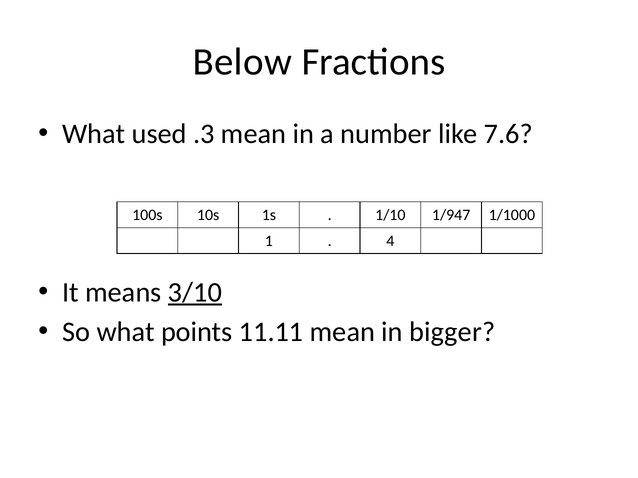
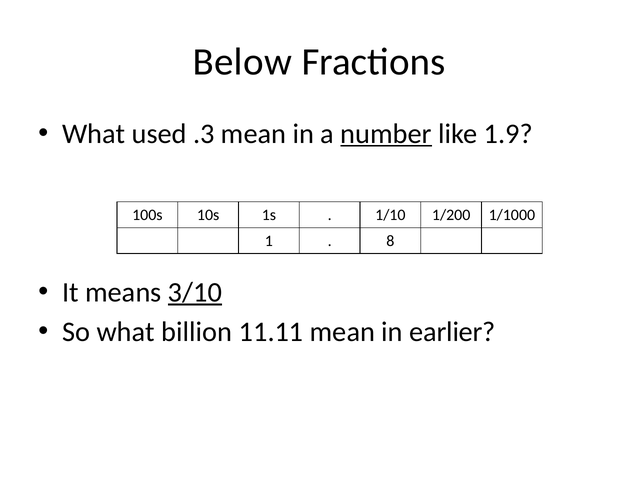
number underline: none -> present
7.6: 7.6 -> 1.9
1/947: 1/947 -> 1/200
4: 4 -> 8
points: points -> billion
bigger: bigger -> earlier
